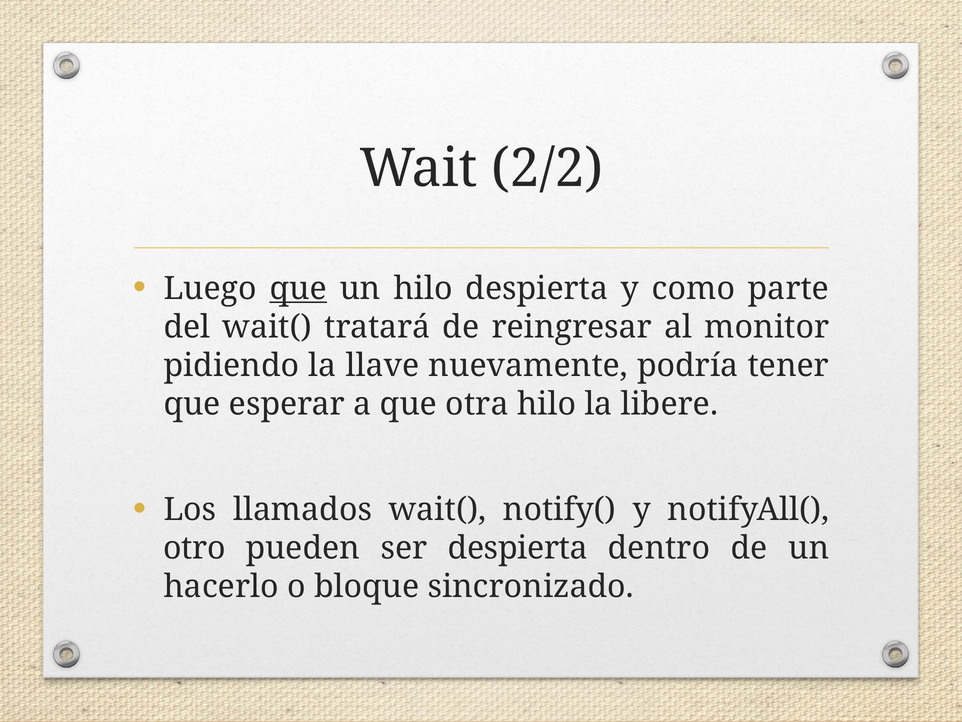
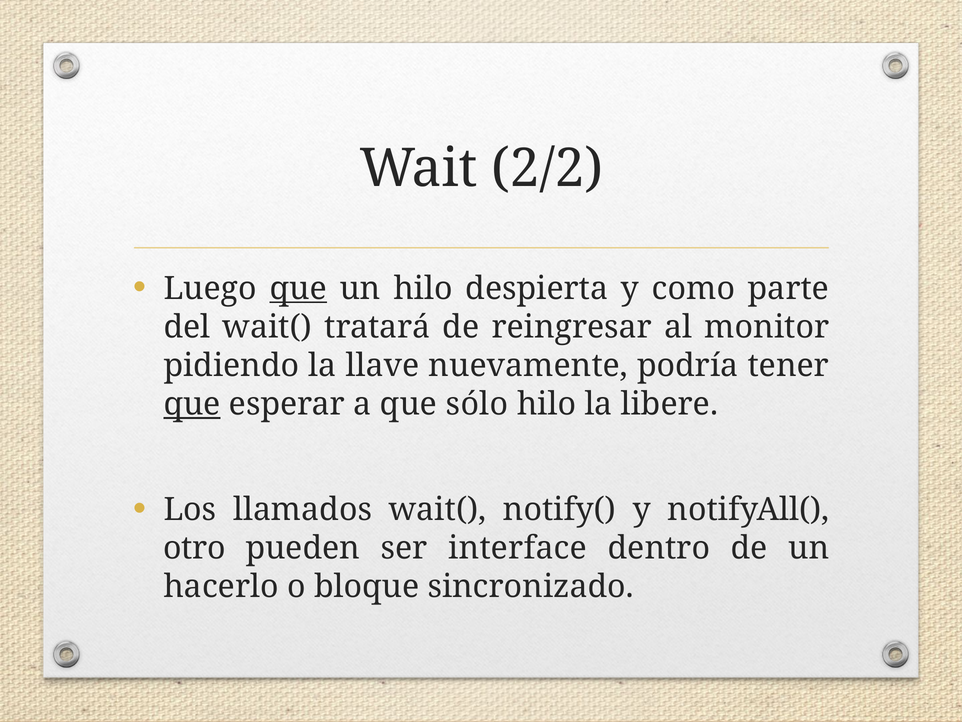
que at (192, 404) underline: none -> present
otra: otra -> sólo
ser despierta: despierta -> interface
